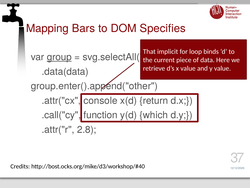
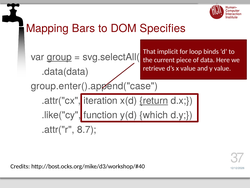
group.enter().append("other: group.enter().append("other -> group.enter().append("case
console: console -> iteration
return underline: none -> present
.call("cy: .call("cy -> .like("cy
2.8: 2.8 -> 8.7
